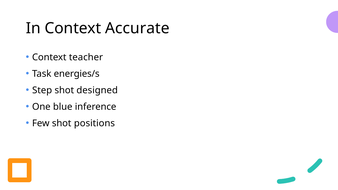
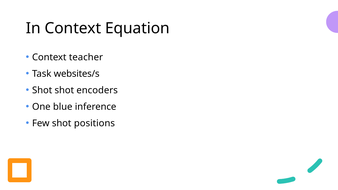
Accurate: Accurate -> Equation
energies/s: energies/s -> websites/s
Step at (42, 90): Step -> Shot
designed: designed -> encoders
